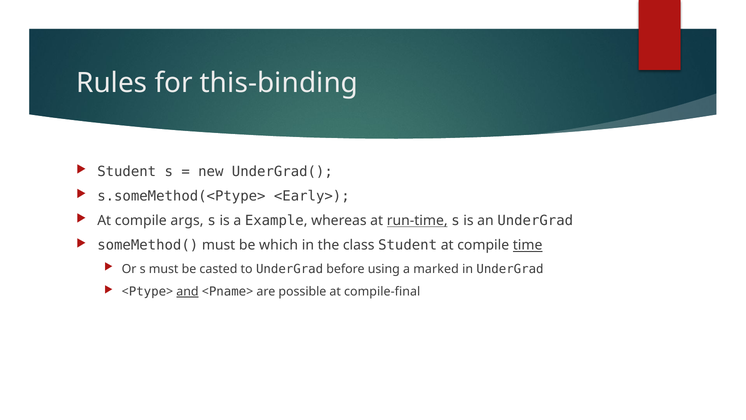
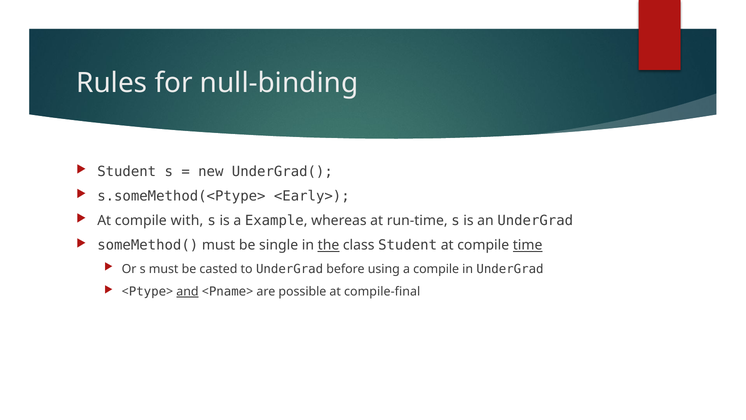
this-binding: this-binding -> null-binding
args: args -> with
run-time underline: present -> none
which: which -> single
the underline: none -> present
a marked: marked -> compile
